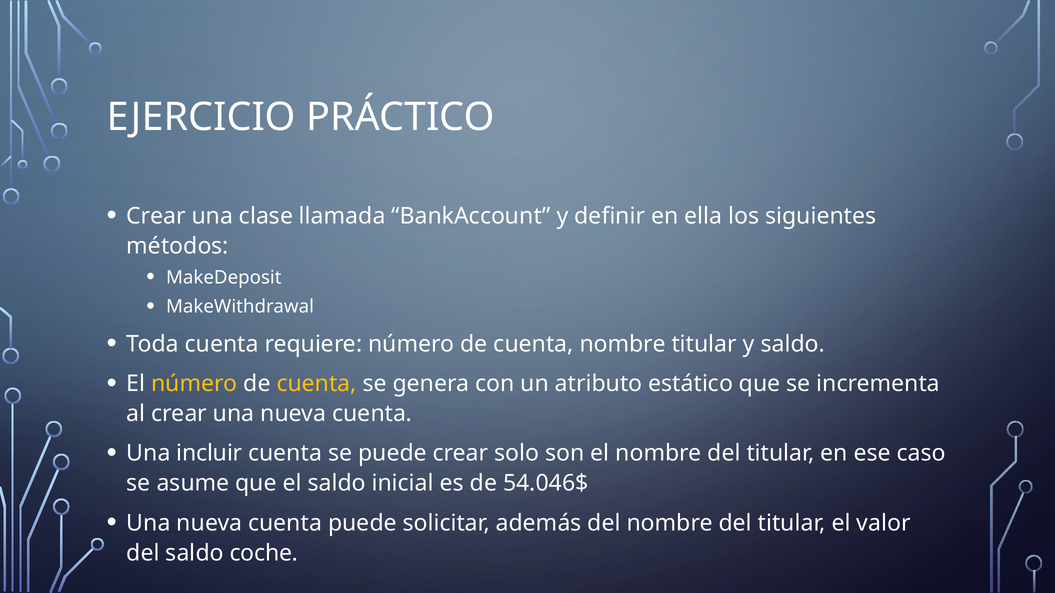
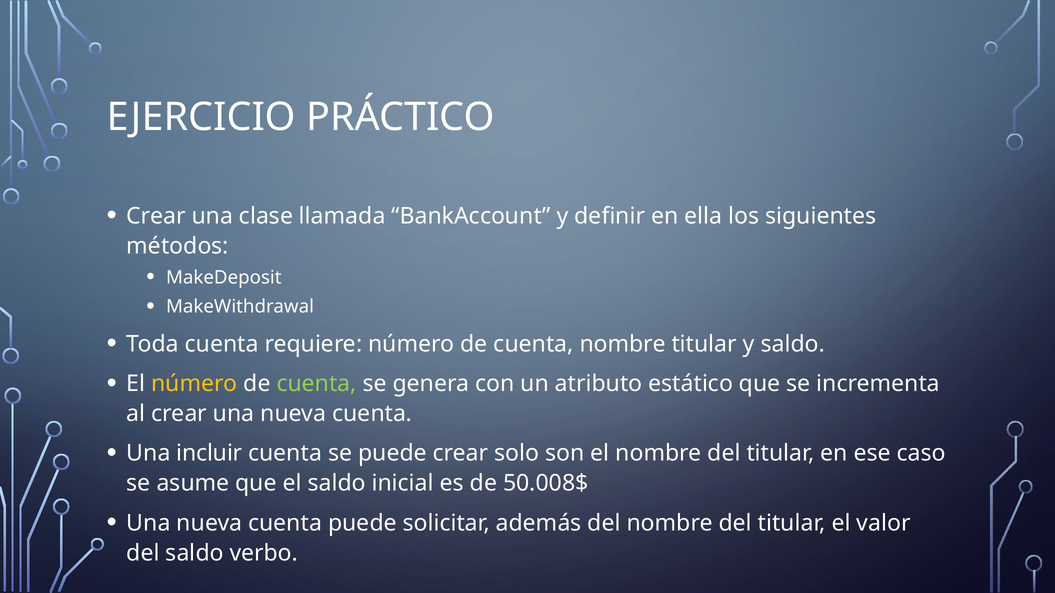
cuenta at (317, 384) colour: yellow -> light green
54.046$: 54.046$ -> 50.008$
coche: coche -> verbo
